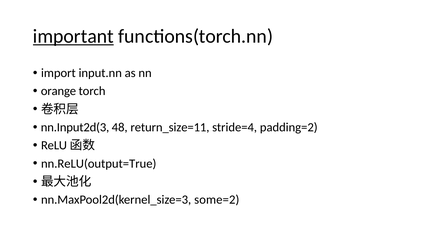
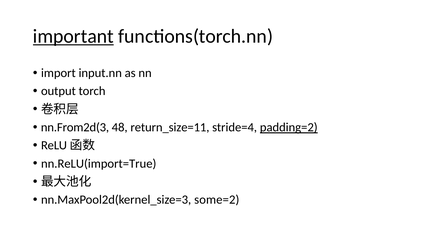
orange: orange -> output
nn.Input2d(3: nn.Input2d(3 -> nn.From2d(3
padding=2 underline: none -> present
nn.ReLU(output=True: nn.ReLU(output=True -> nn.ReLU(import=True
